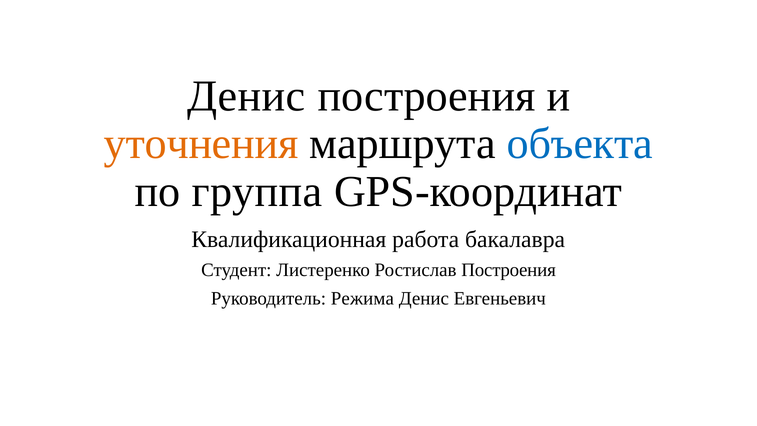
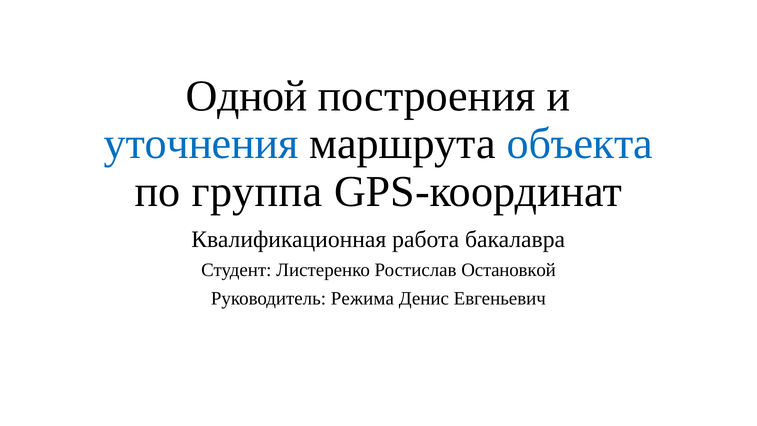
Денис at (246, 96): Денис -> Одной
уточнения colour: orange -> blue
Ростислав Построения: Построения -> Остановкой
